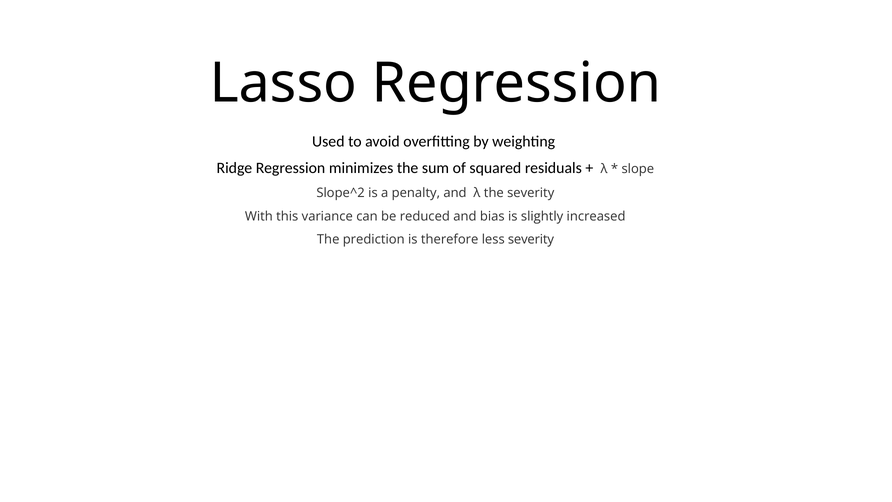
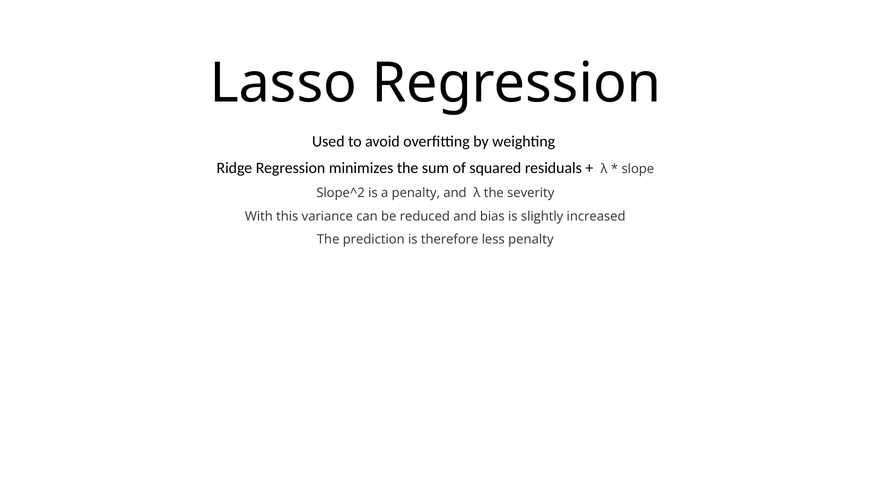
less severity: severity -> penalty
